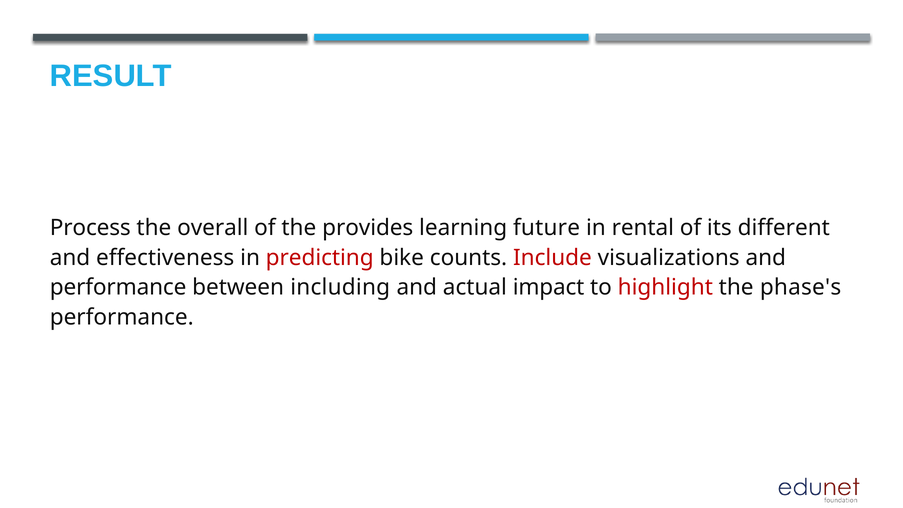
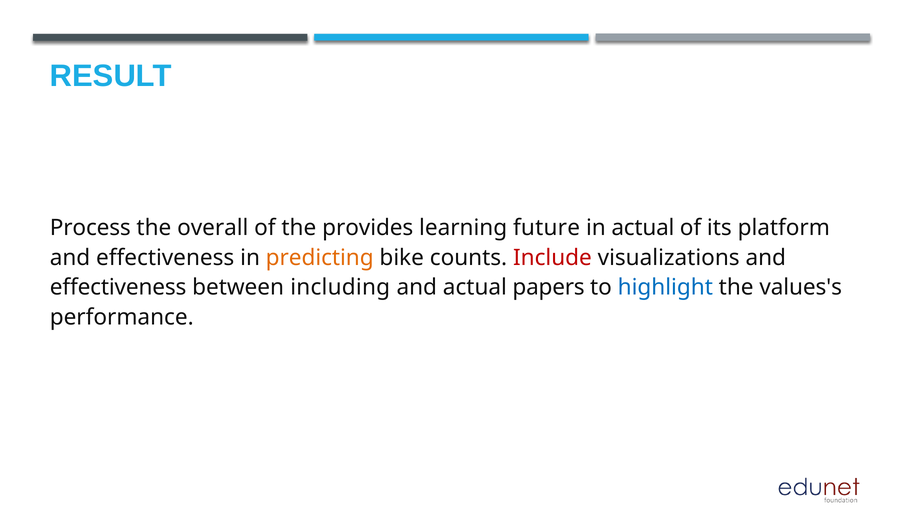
in rental: rental -> actual
different: different -> platform
predicting colour: red -> orange
performance at (118, 287): performance -> effectiveness
impact: impact -> papers
highlight colour: red -> blue
phase's: phase's -> values's
